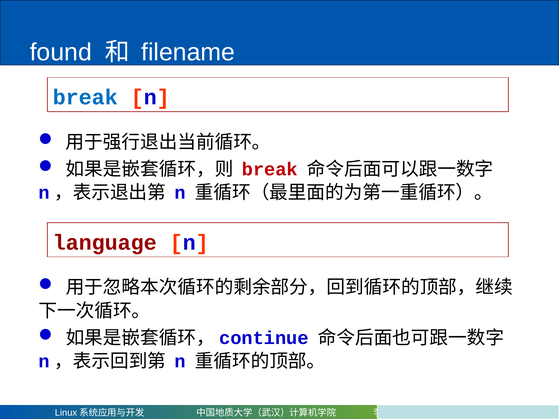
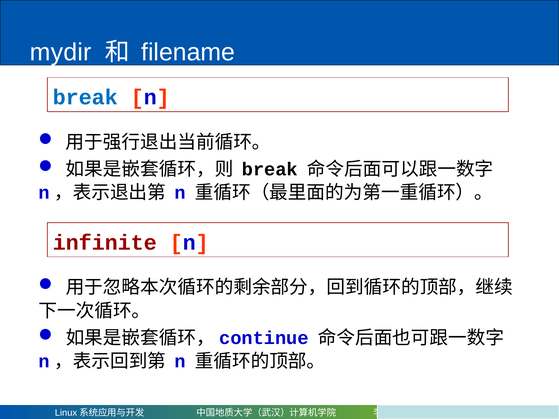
found: found -> mydir
break at (270, 169) colour: red -> black
language: language -> infinite
